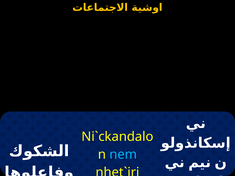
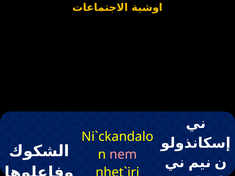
nem colour: light blue -> pink
